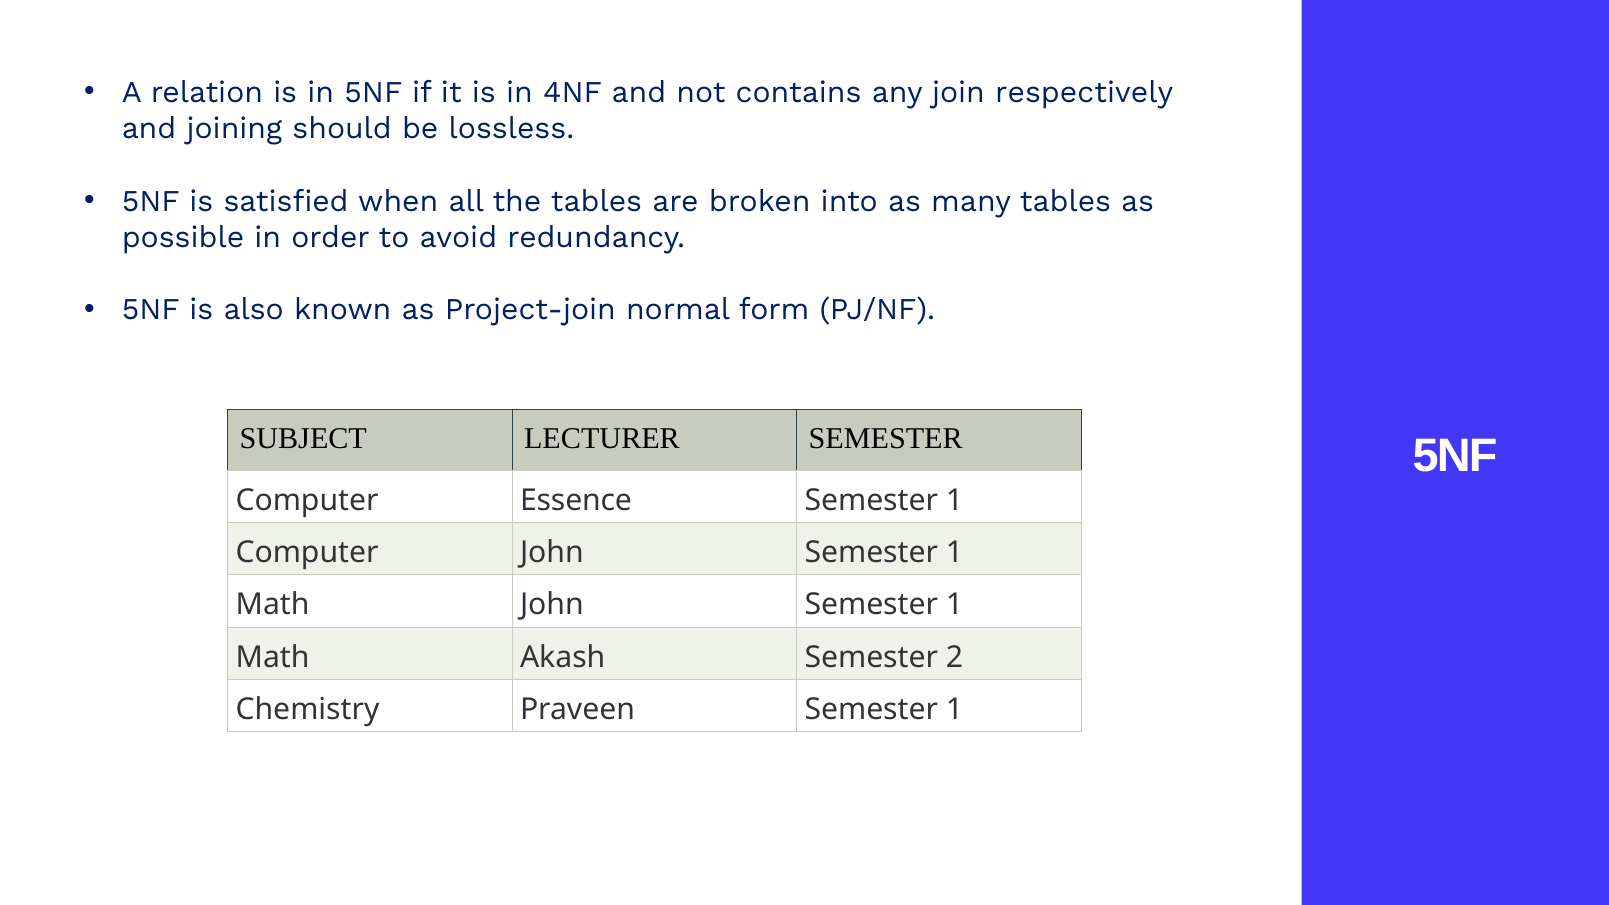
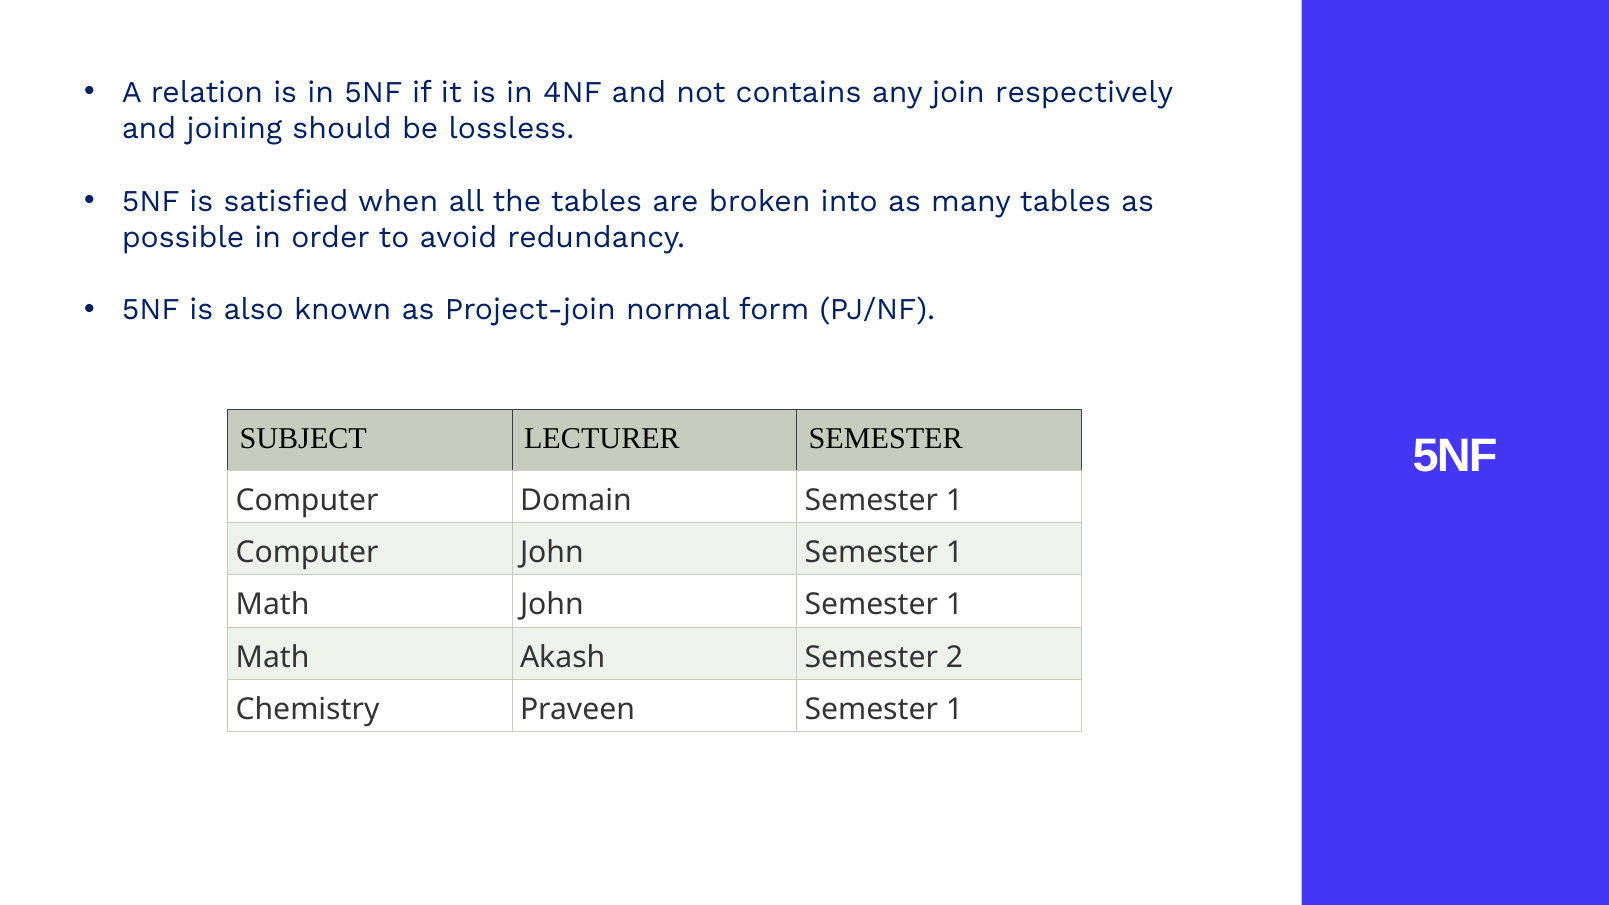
Essence: Essence -> Domain
